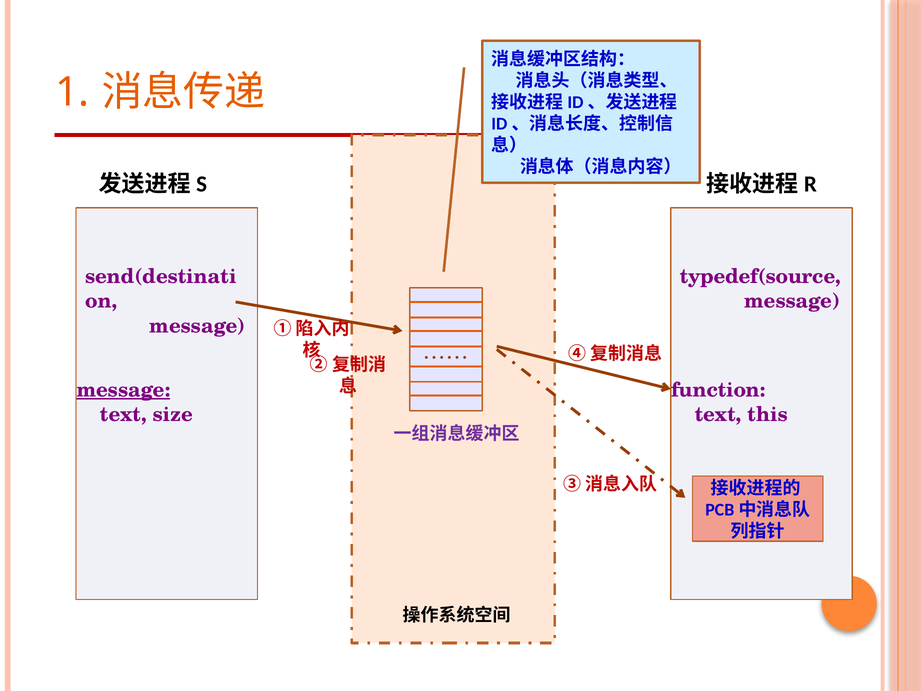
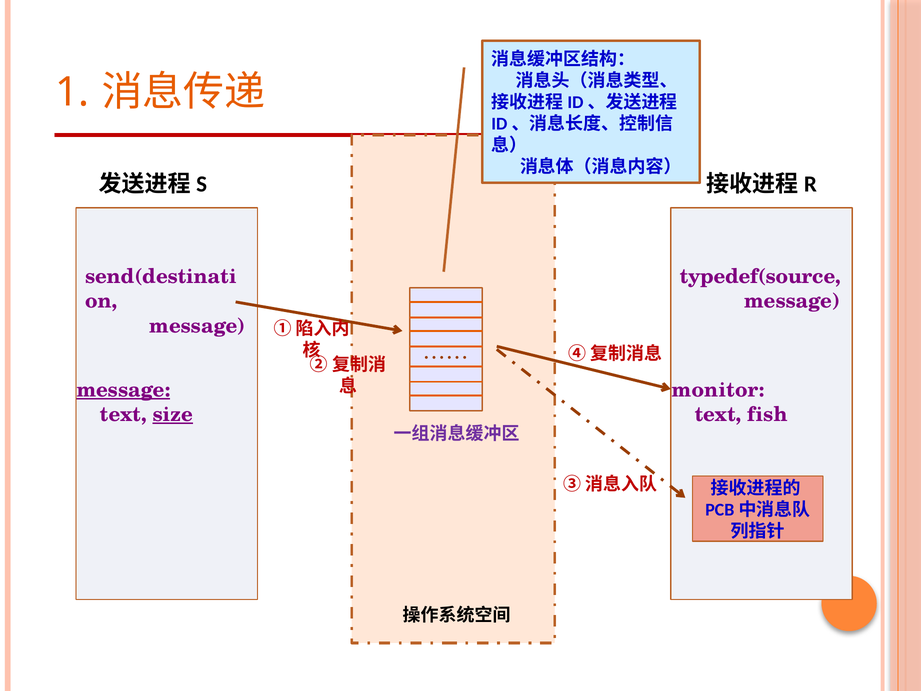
function: function -> monitor
size underline: none -> present
this: this -> fish
